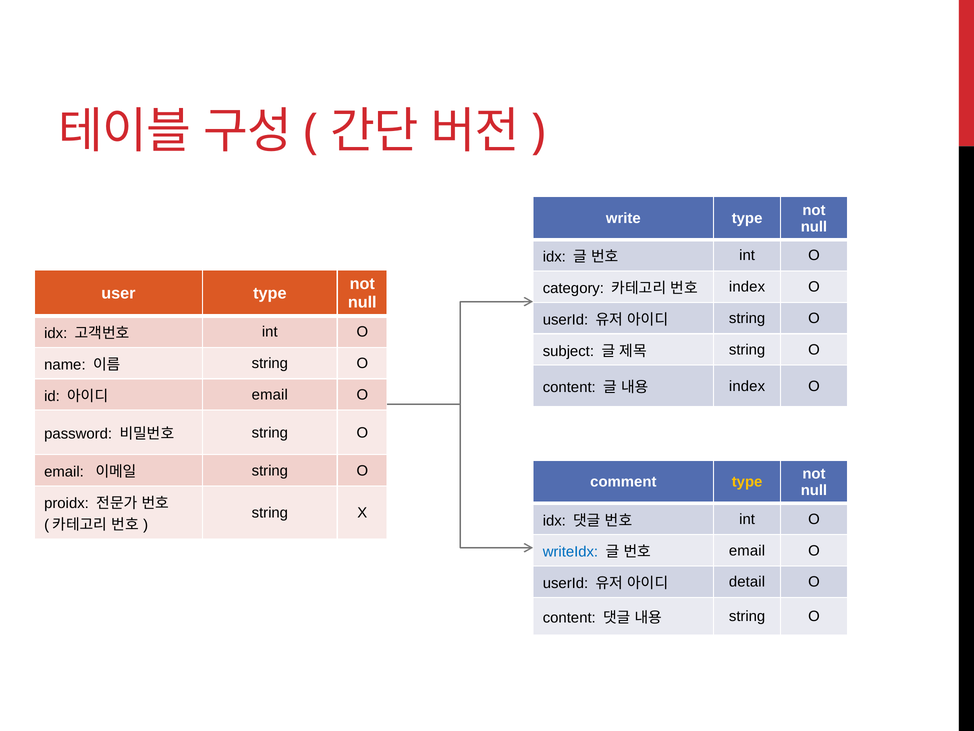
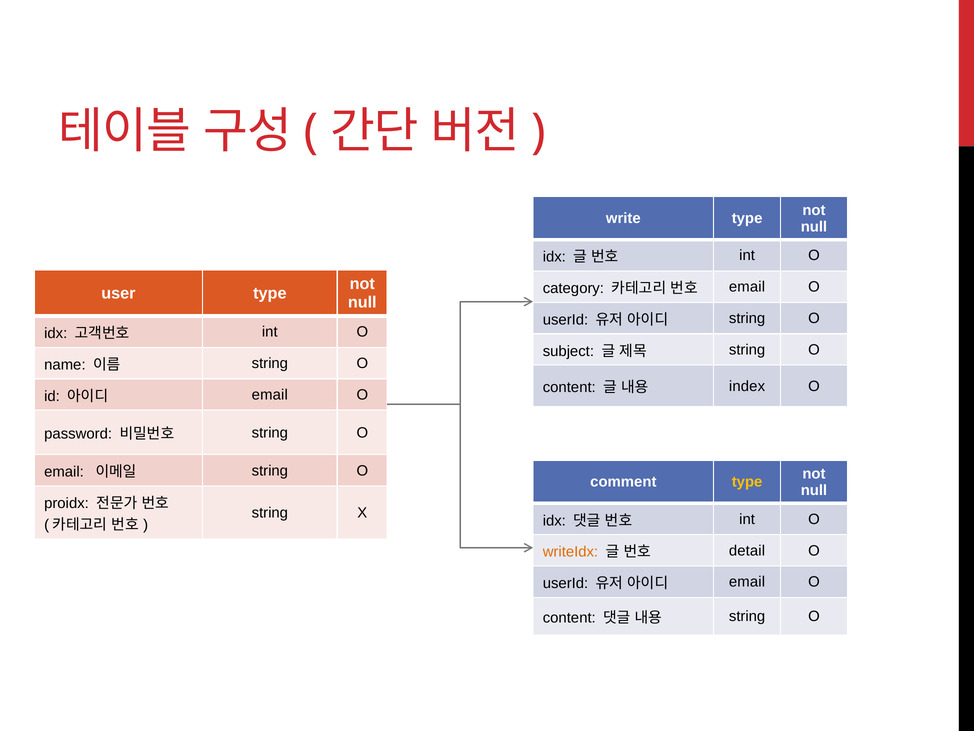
index at (747, 287): index -> email
writeIdx colour: blue -> orange
email at (747, 550): email -> detail
detail at (747, 582): detail -> email
